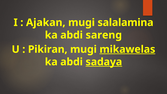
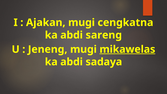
salalamina: salalamina -> cengkatna
Pikiran: Pikiran -> Jeneng
sadaya underline: present -> none
